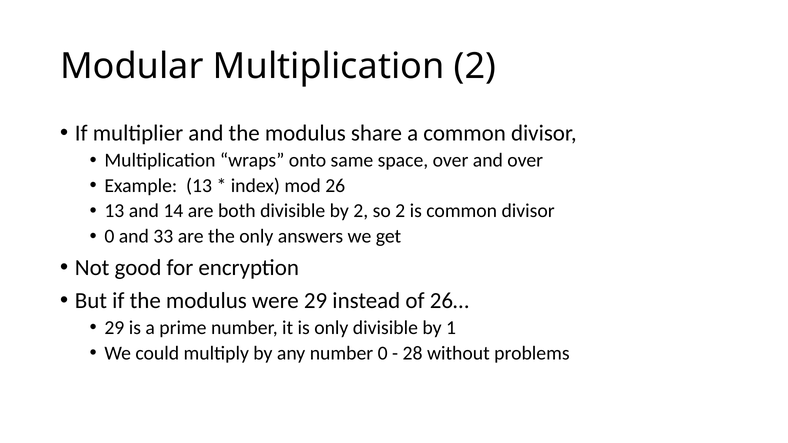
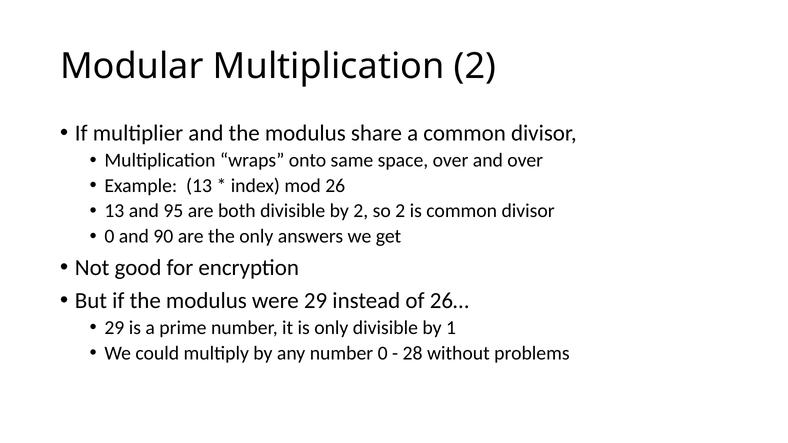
14: 14 -> 95
33: 33 -> 90
